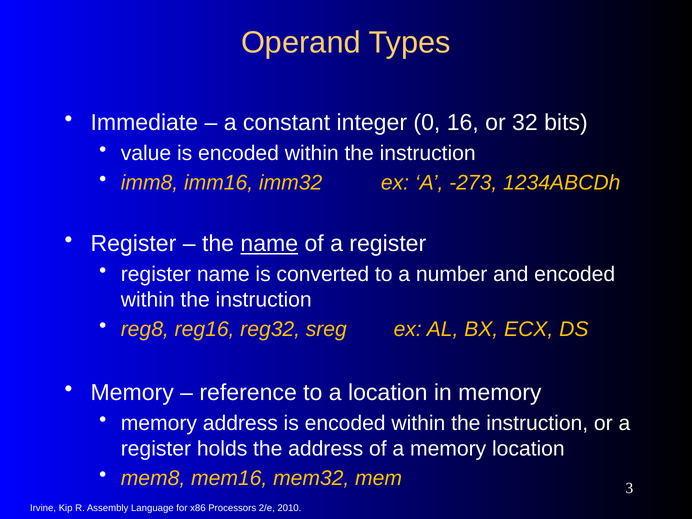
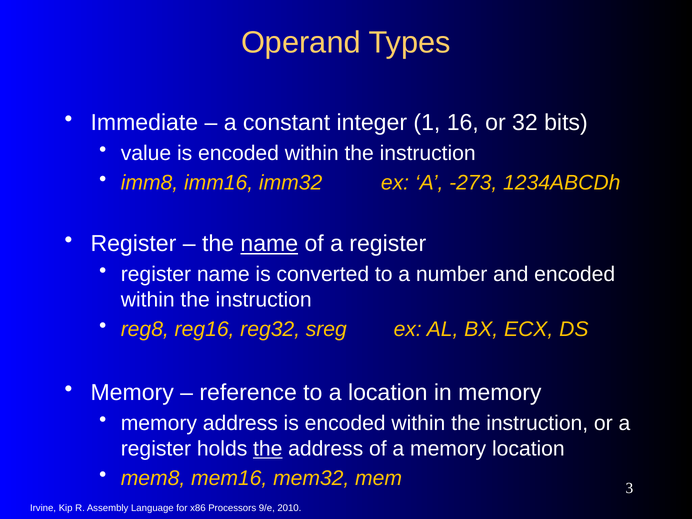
0: 0 -> 1
the at (268, 449) underline: none -> present
2/e: 2/e -> 9/e
